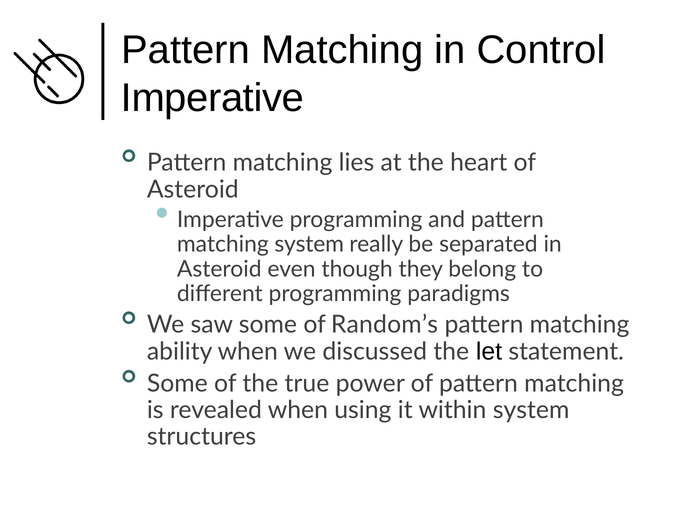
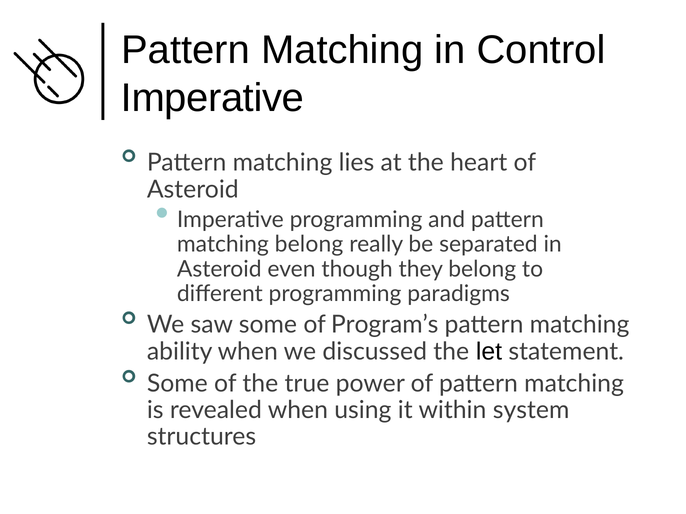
matching system: system -> belong
Random’s: Random’s -> Program’s
